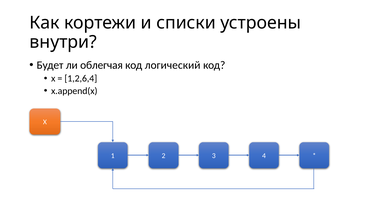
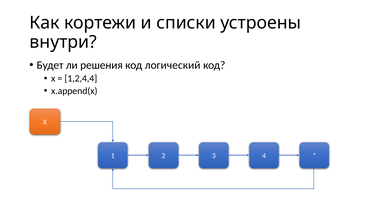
облегчая: облегчая -> решения
1,2,6,4: 1,2,6,4 -> 1,2,4,4
